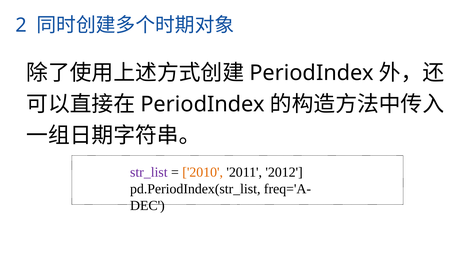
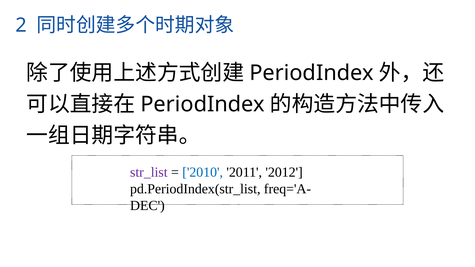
2010 colour: orange -> blue
